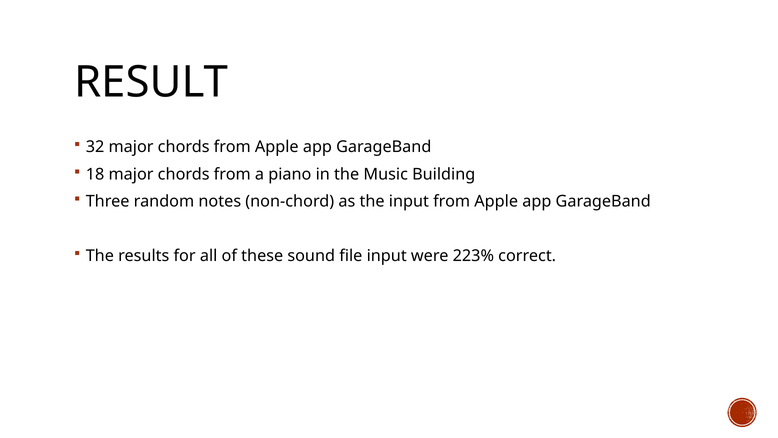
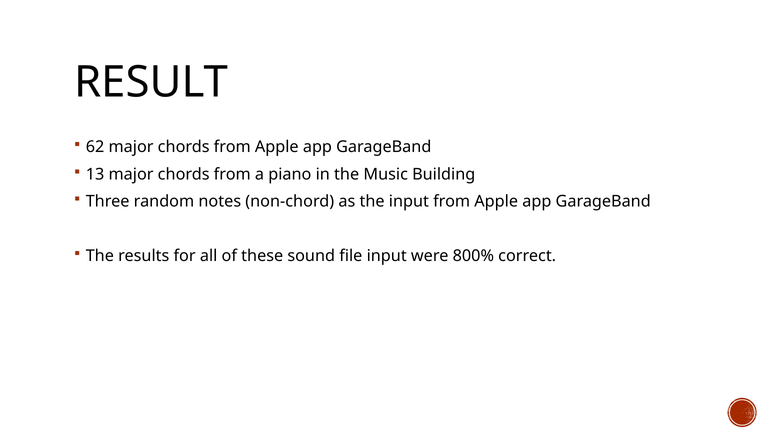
32: 32 -> 62
18: 18 -> 13
223%: 223% -> 800%
